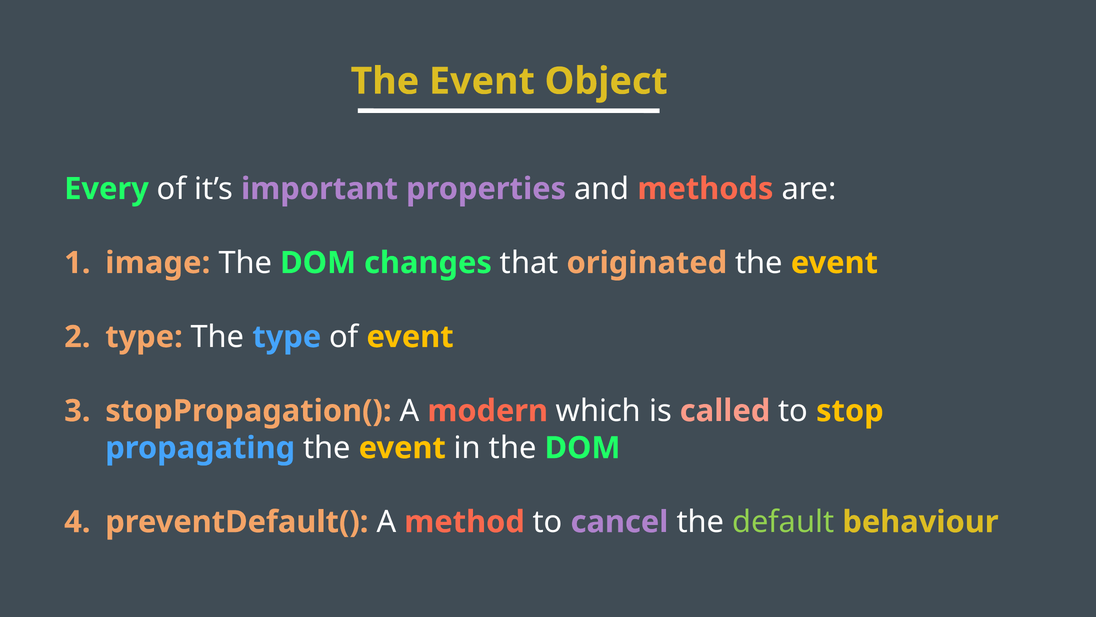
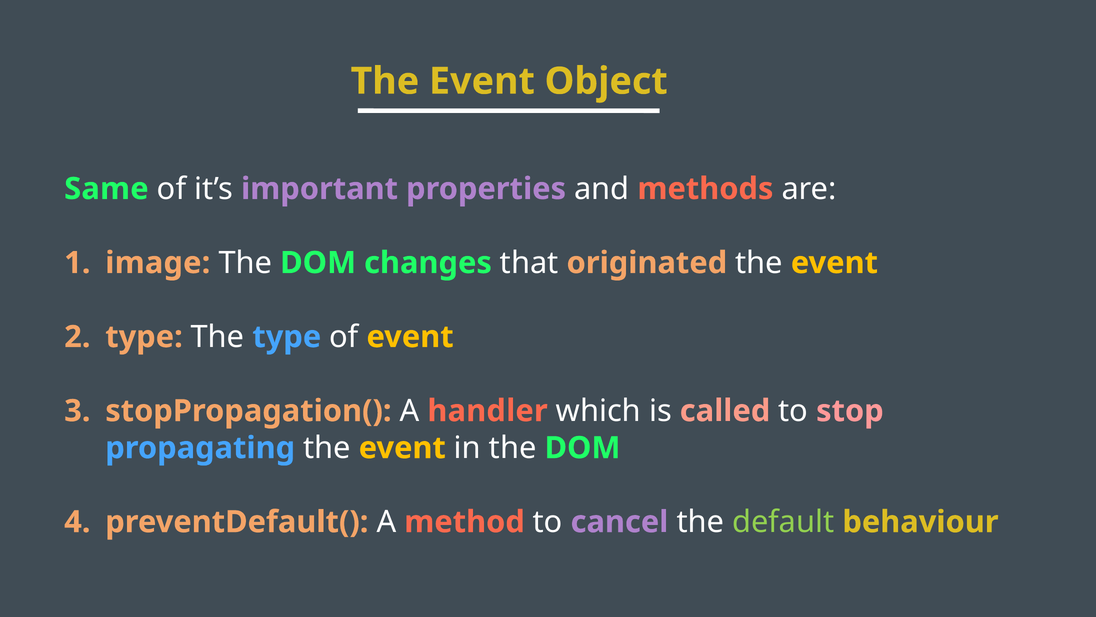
Every: Every -> Same
modern: modern -> handler
stop colour: yellow -> pink
